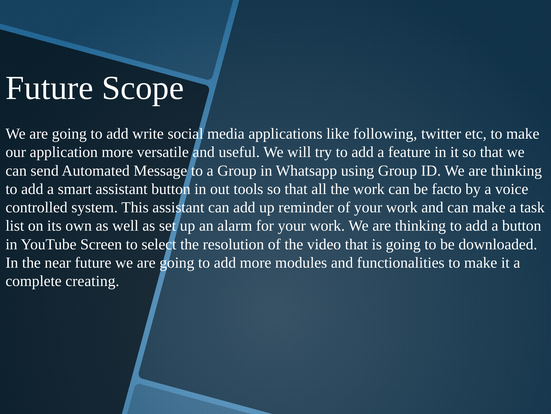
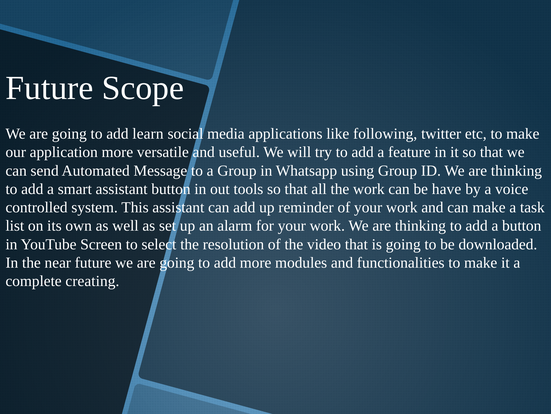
write: write -> learn
facto: facto -> have
